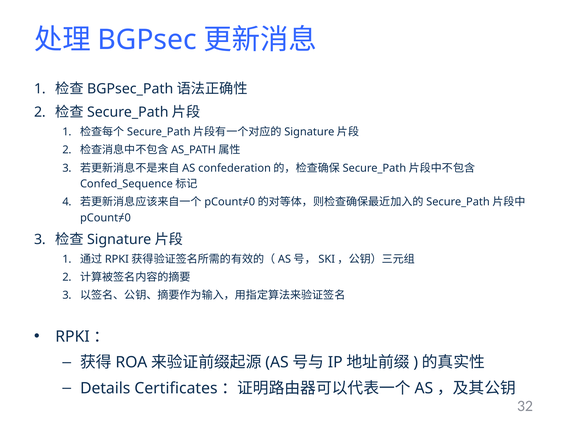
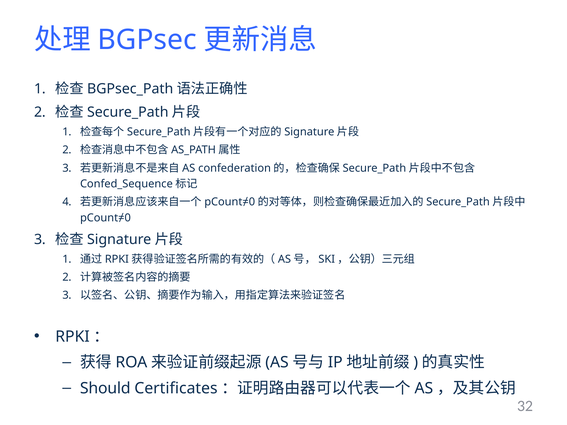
Details: Details -> Should
